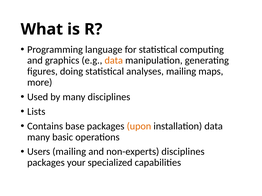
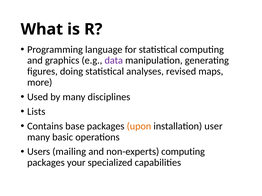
data at (114, 61) colour: orange -> purple
analyses mailing: mailing -> revised
installation data: data -> user
non-experts disciplines: disciplines -> computing
